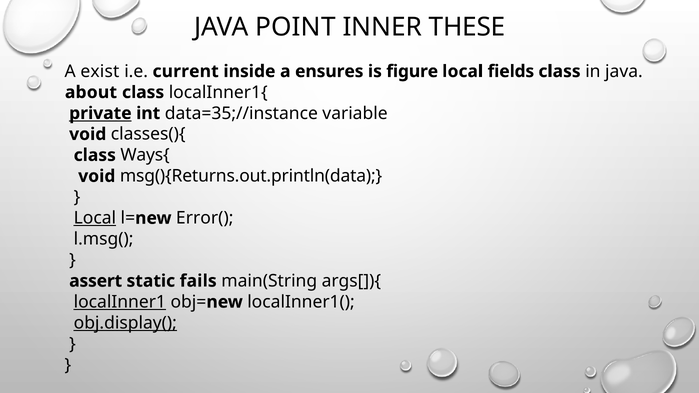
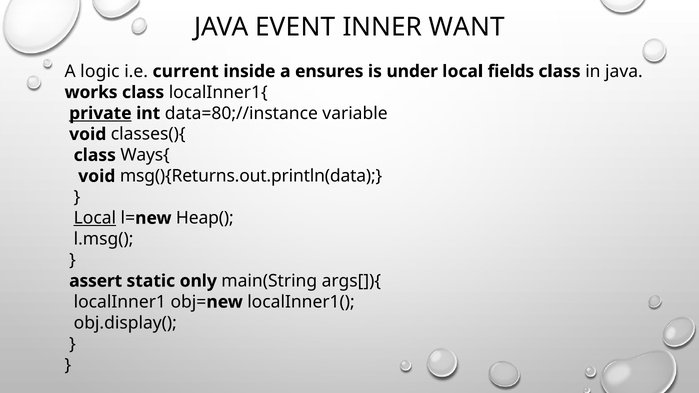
POINT: POINT -> EVENT
THESE: THESE -> WANT
exist: exist -> logic
figure: figure -> under
about: about -> works
data=35;//instance: data=35;//instance -> data=80;//instance
Error(: Error( -> Heap(
fails: fails -> only
localInner1 underline: present -> none
obj.display( underline: present -> none
